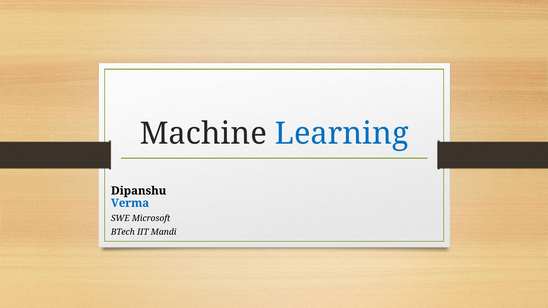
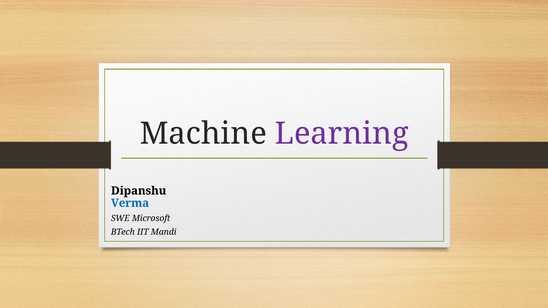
Learning colour: blue -> purple
